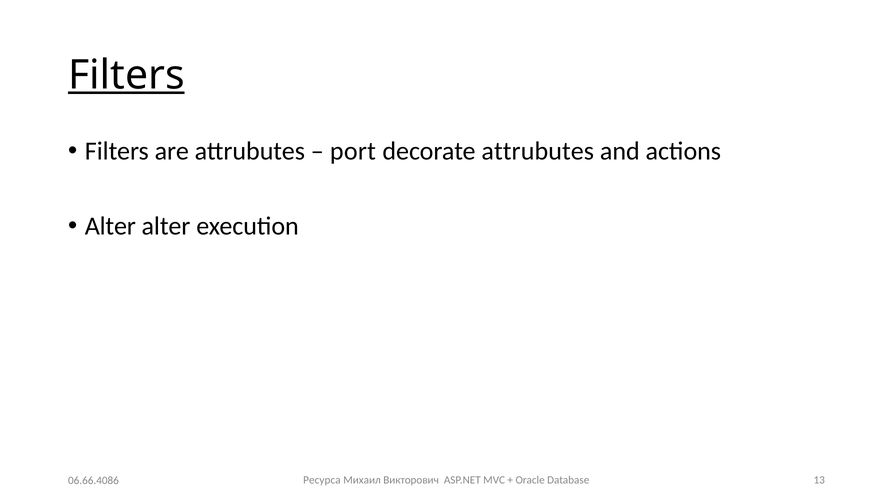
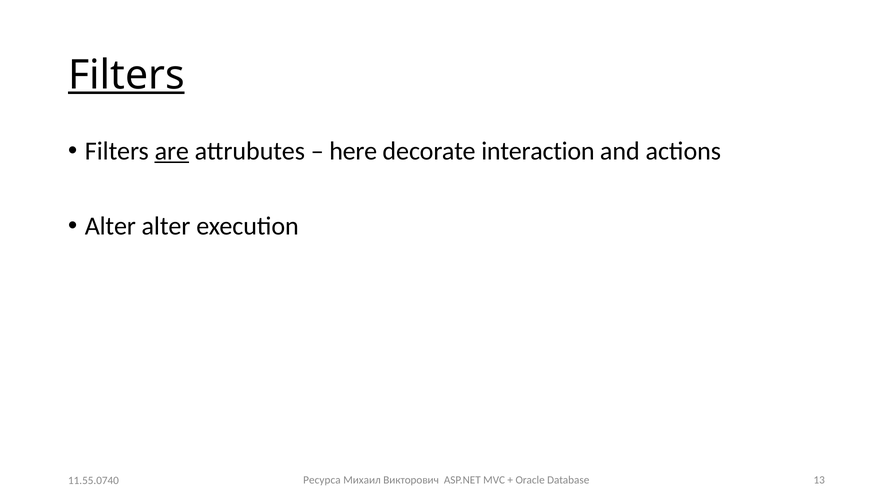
are underline: none -> present
port: port -> here
decorate attrubutes: attrubutes -> interaction
06.66.4086: 06.66.4086 -> 11.55.0740
